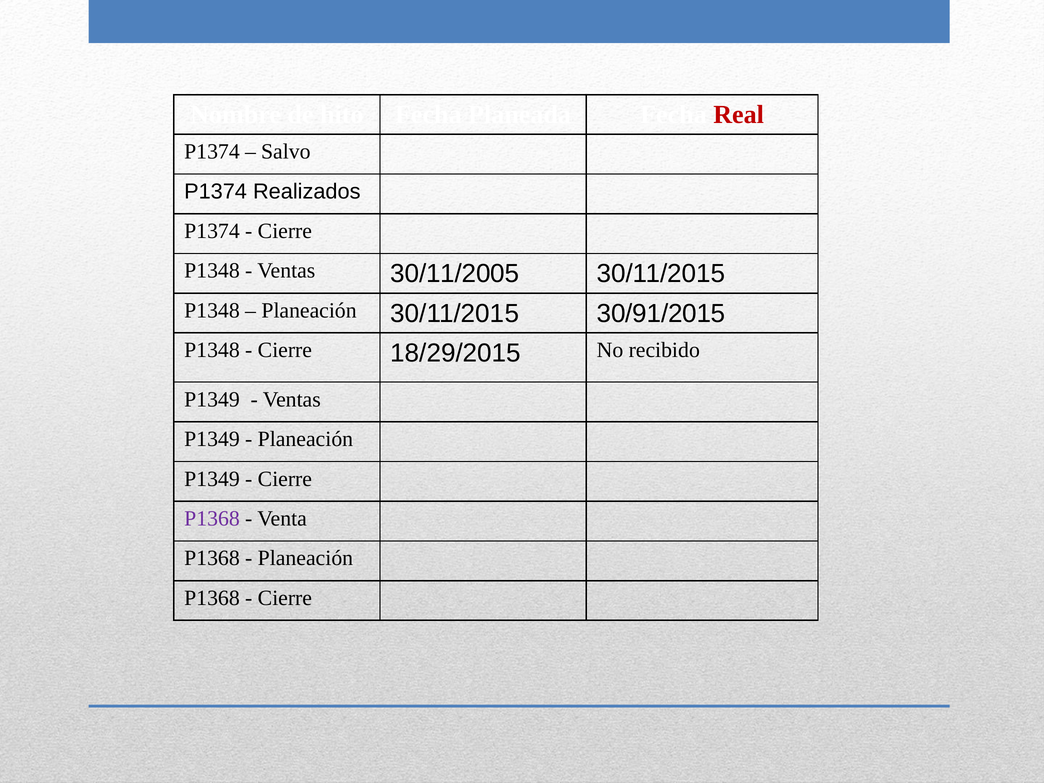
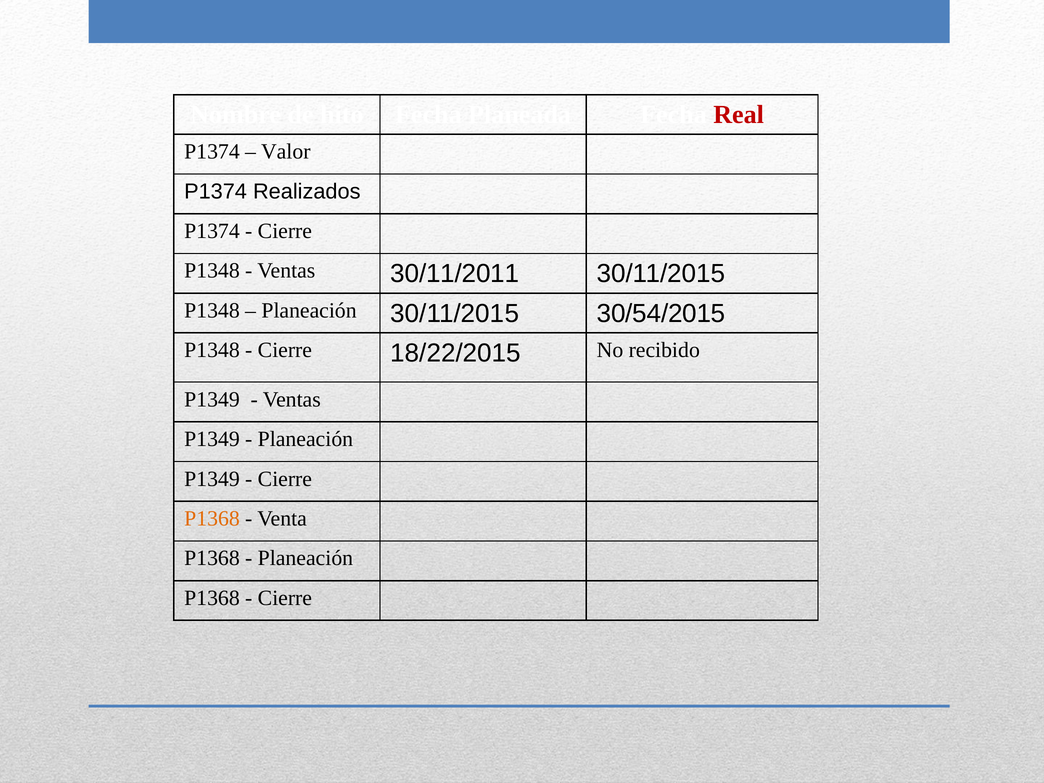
Salvo: Salvo -> Valor
30/11/2005: 30/11/2005 -> 30/11/2011
30/91/2015: 30/91/2015 -> 30/54/2015
18/29/2015: 18/29/2015 -> 18/22/2015
P1368 at (212, 519) colour: purple -> orange
